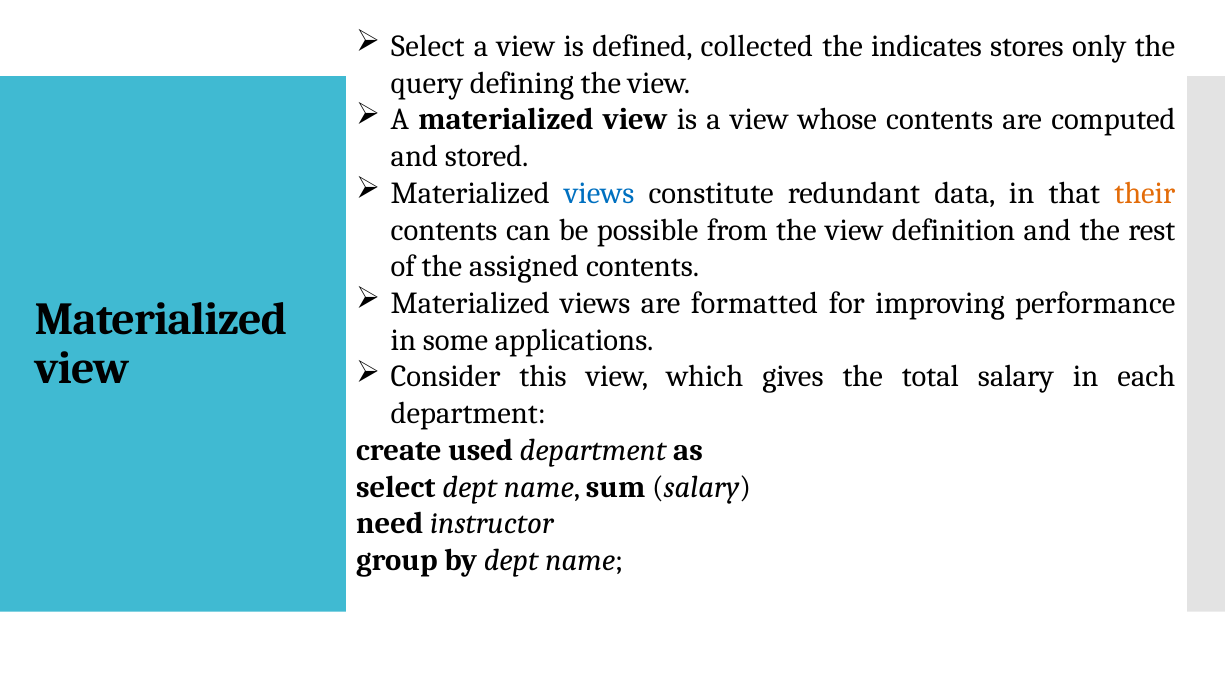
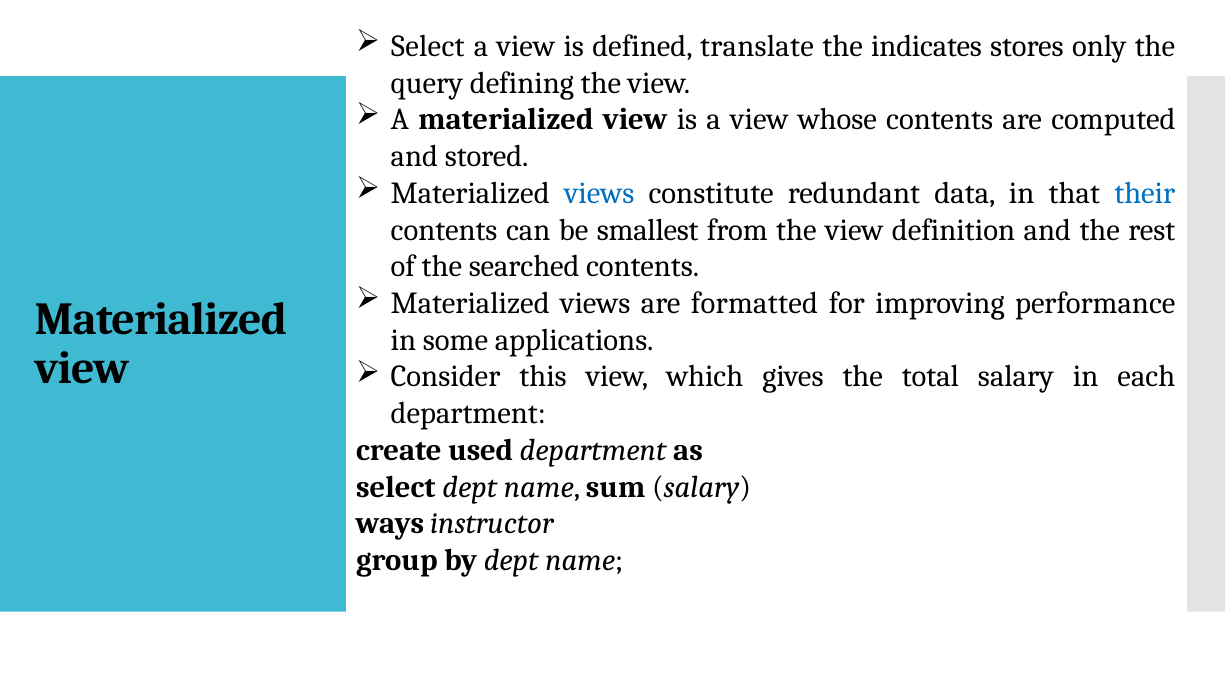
collected: collected -> translate
their colour: orange -> blue
possible: possible -> smallest
assigned: assigned -> searched
need: need -> ways
